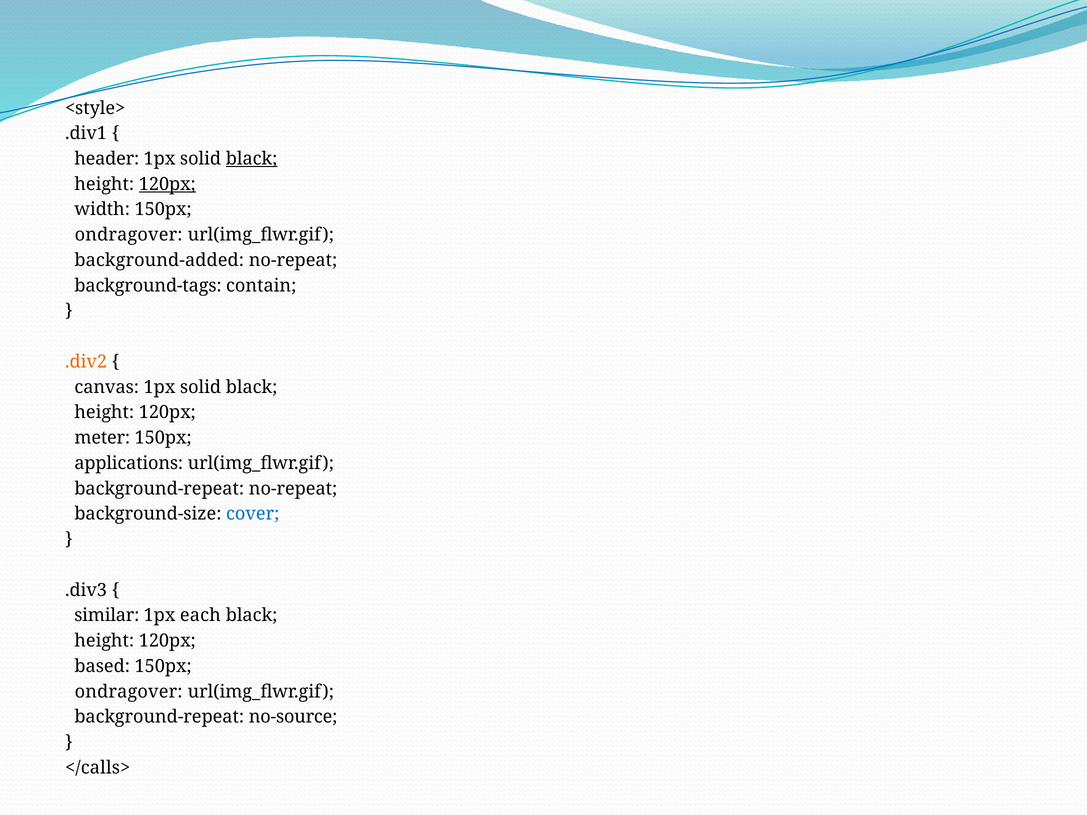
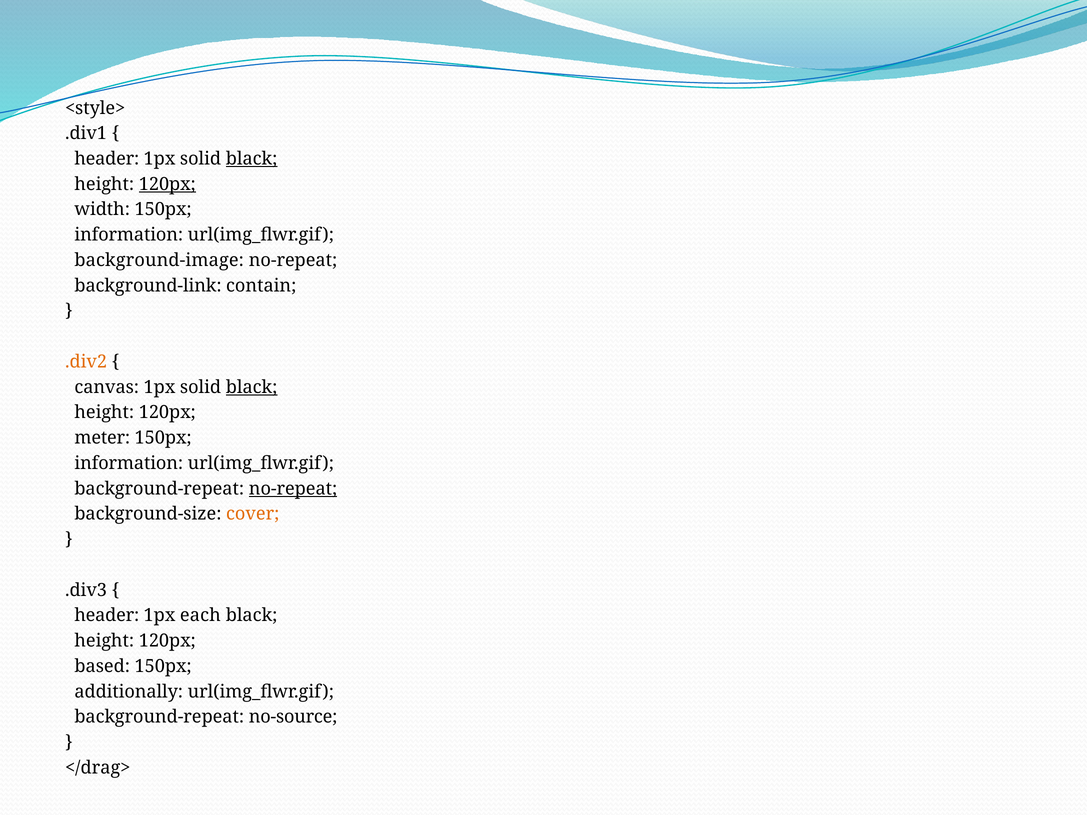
ondragover at (129, 235): ondragover -> information
background-added: background-added -> background-image
background-tags: background-tags -> background-link
black at (252, 387) underline: none -> present
applications at (129, 463): applications -> information
no-repeat at (293, 489) underline: none -> present
cover colour: blue -> orange
similar at (107, 616): similar -> header
ondragover at (129, 692): ondragover -> additionally
</calls>: </calls> -> </drag>
